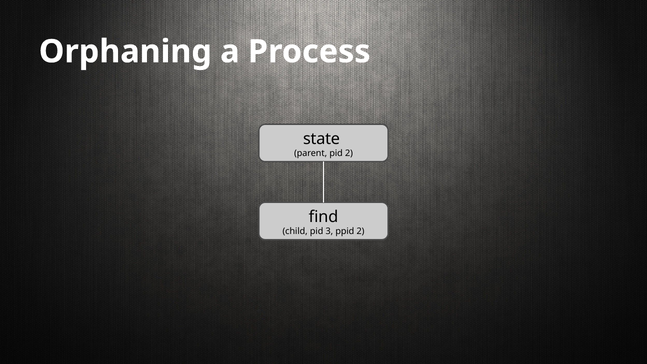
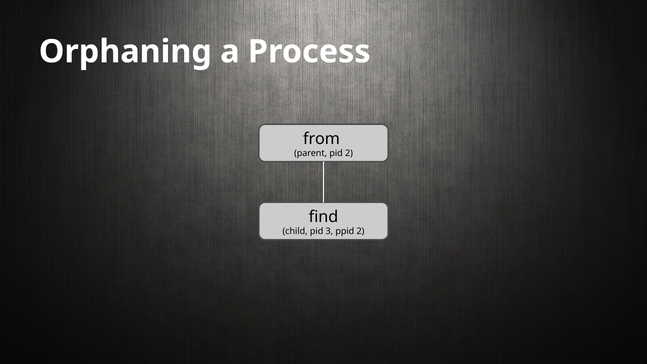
state: state -> from
